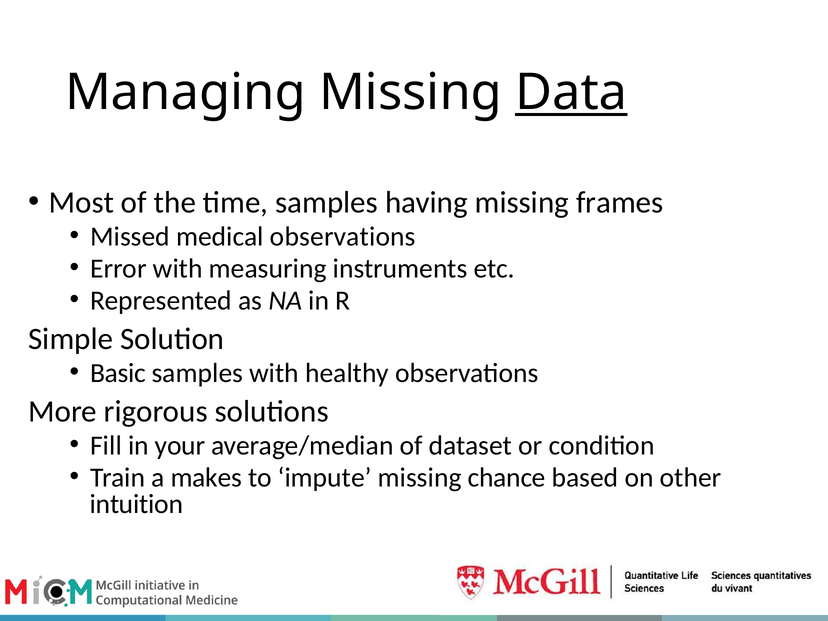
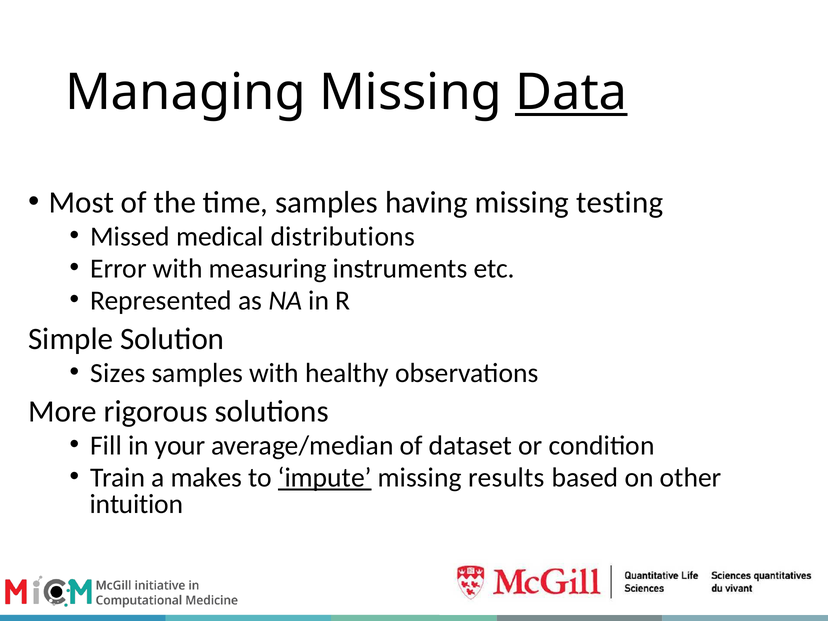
frames: frames -> testing
medical observations: observations -> distributions
Basic: Basic -> Sizes
impute underline: none -> present
chance: chance -> results
